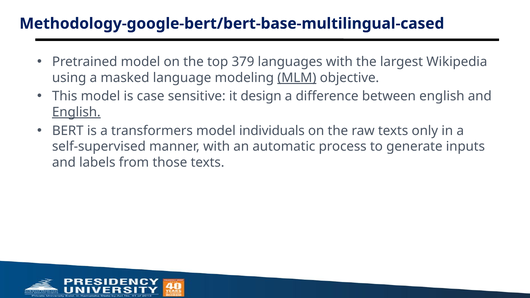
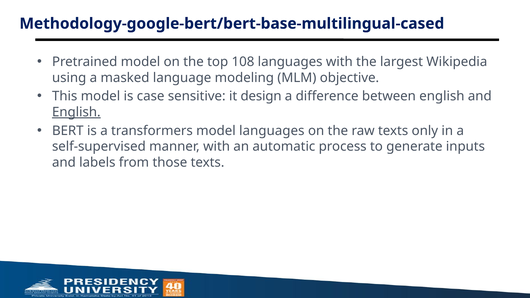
379: 379 -> 108
MLM underline: present -> none
model individuals: individuals -> languages
